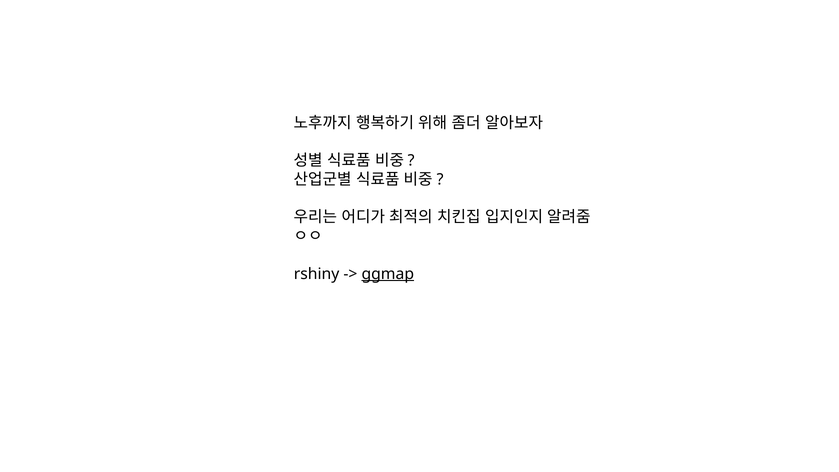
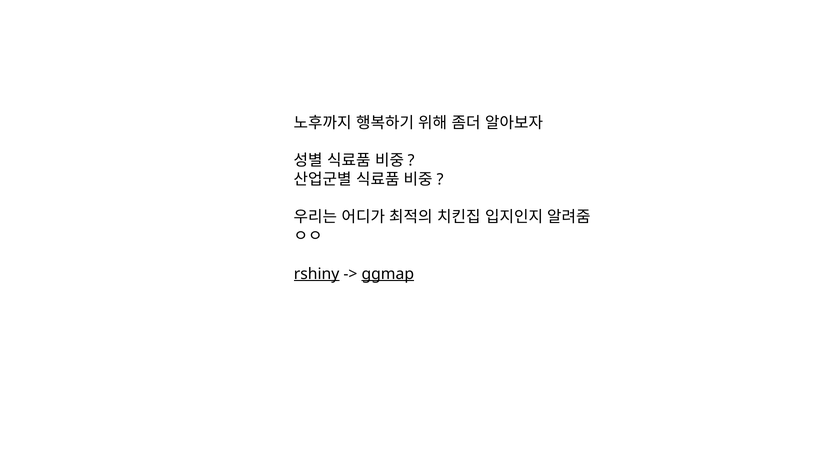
rshiny underline: none -> present
